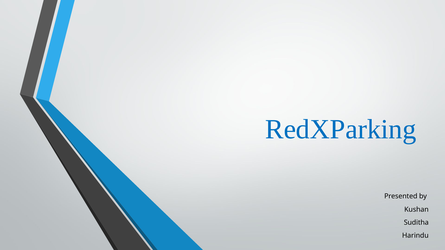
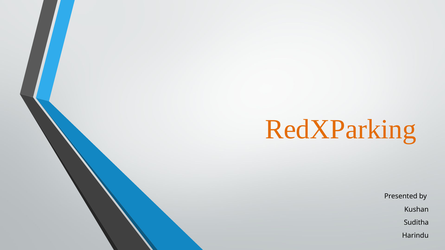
RedXParking colour: blue -> orange
